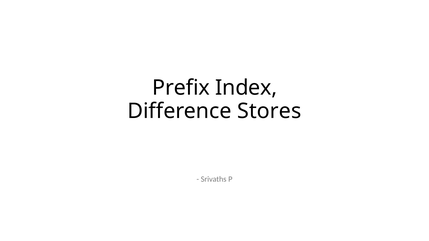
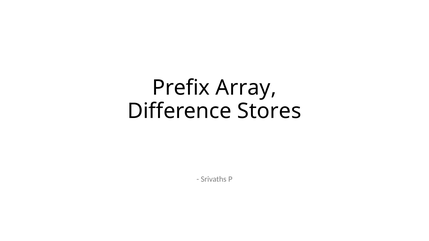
Index: Index -> Array
